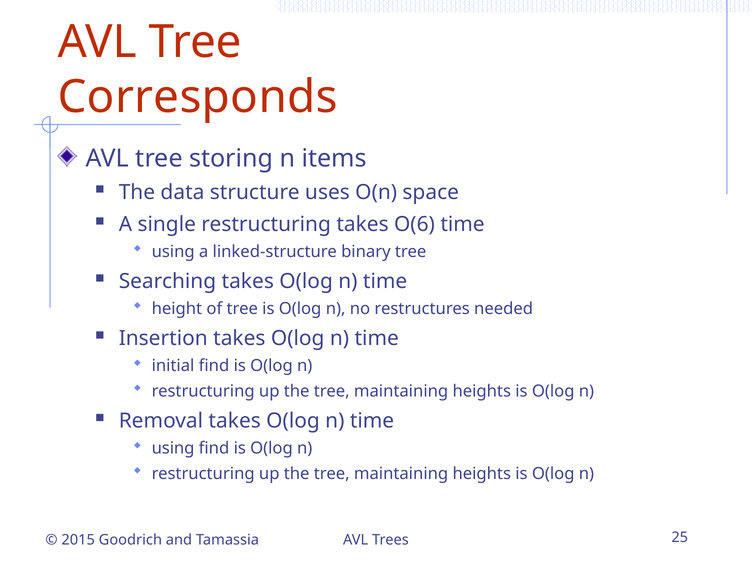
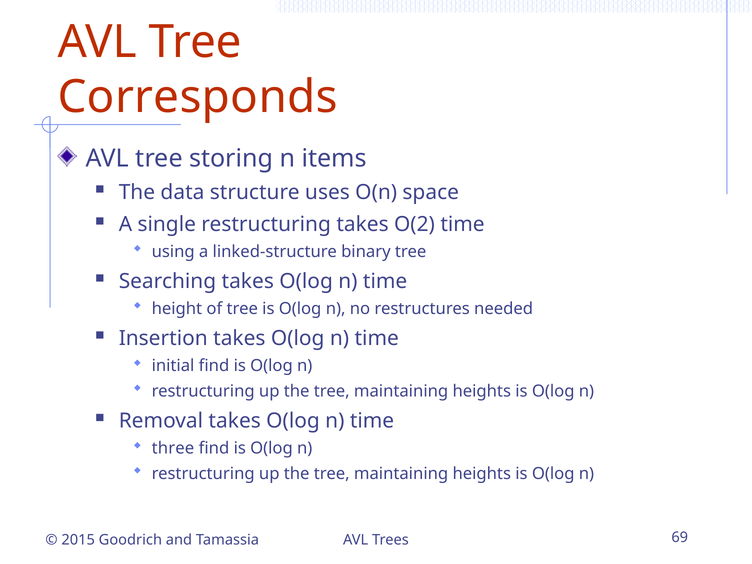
O(6: O(6 -> O(2
using at (173, 448): using -> three
25: 25 -> 69
